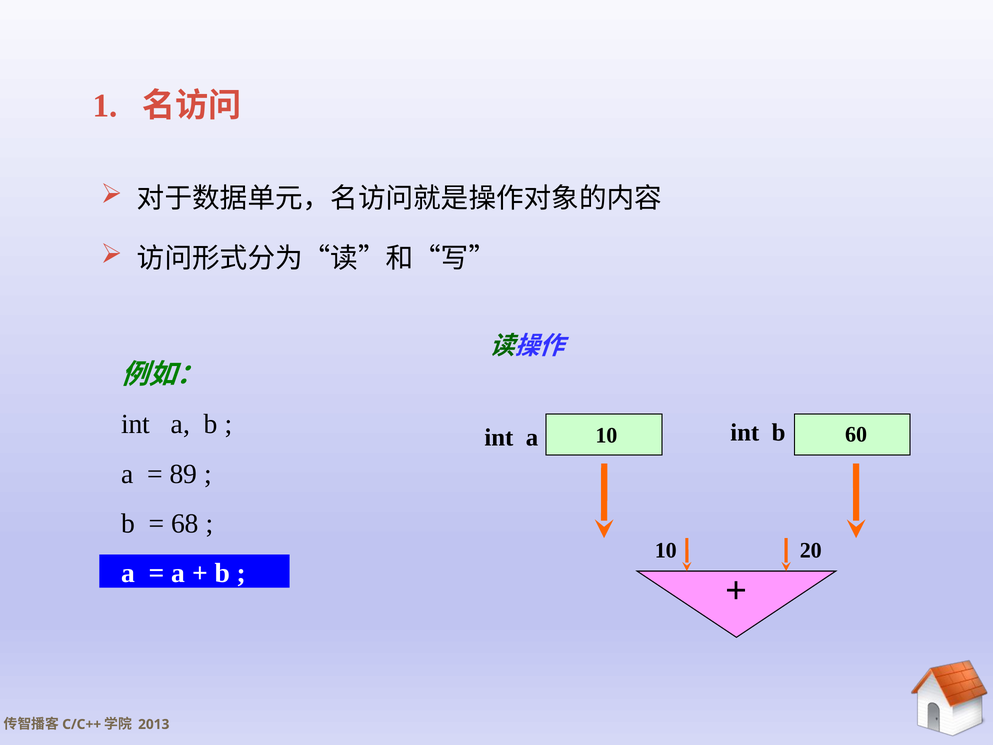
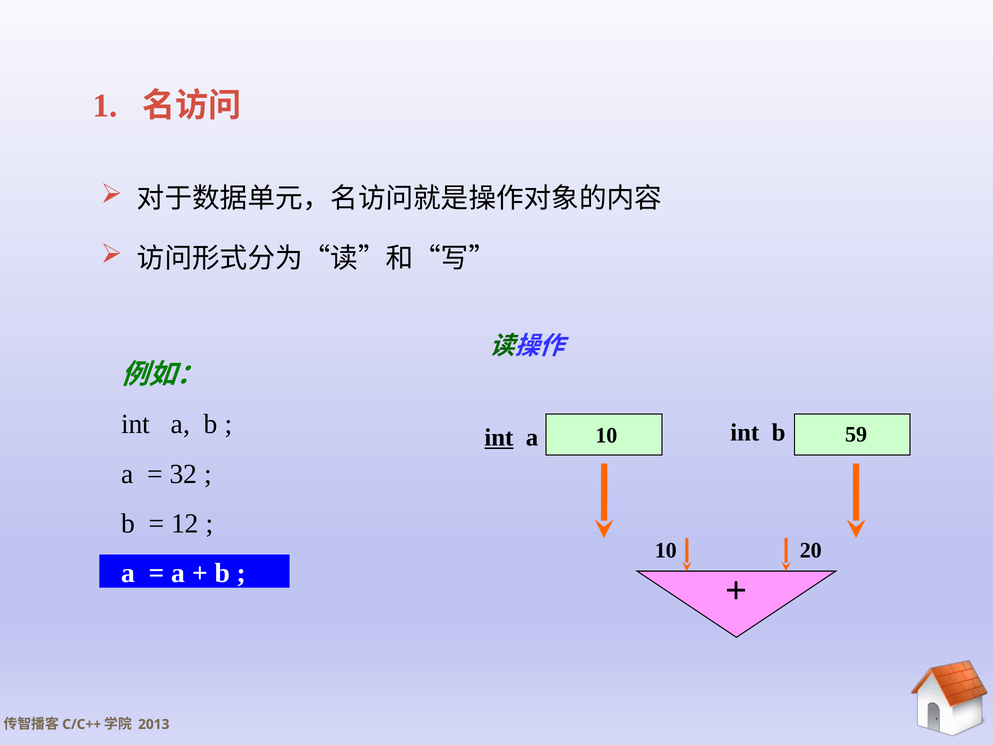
60: 60 -> 59
int at (499, 437) underline: none -> present
89: 89 -> 32
68: 68 -> 12
